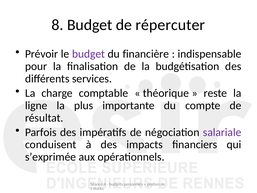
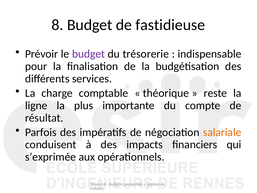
répercuter: répercuter -> fastidieuse
financière: financière -> trésorerie
salariale colour: purple -> orange
